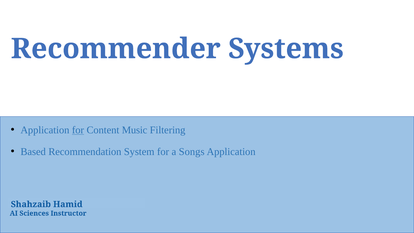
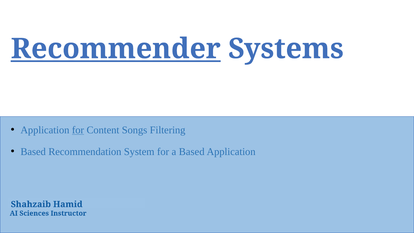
Recommender underline: none -> present
Music: Music -> Songs
a Songs: Songs -> Based
